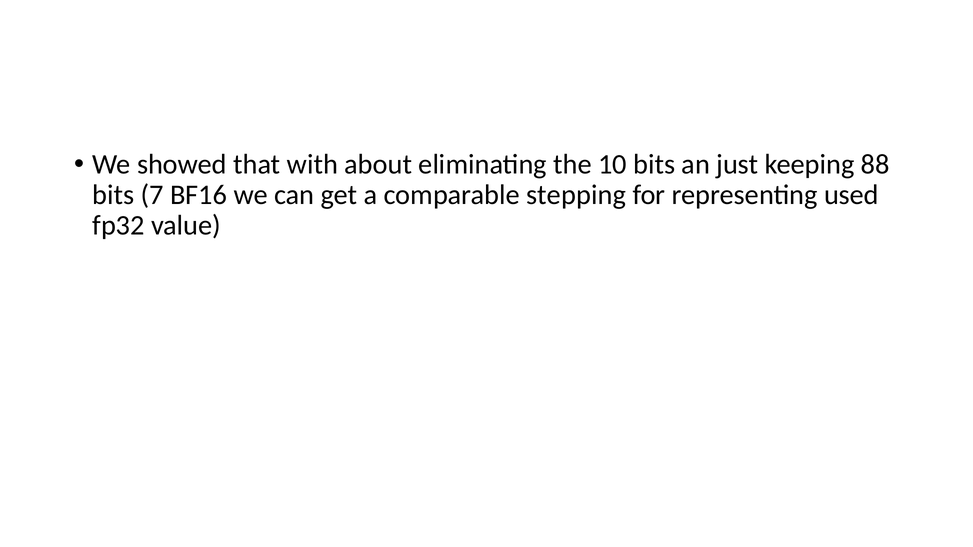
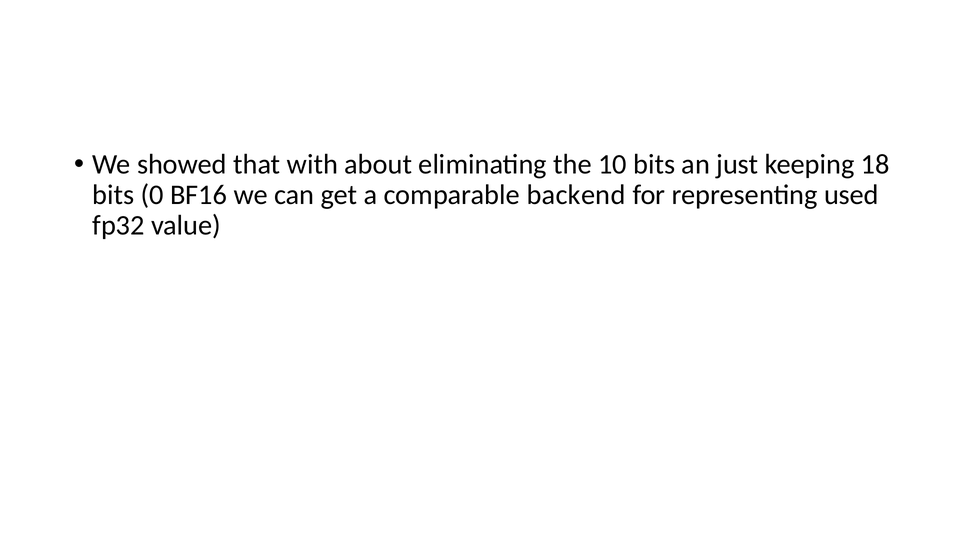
88: 88 -> 18
7: 7 -> 0
stepping: stepping -> backend
